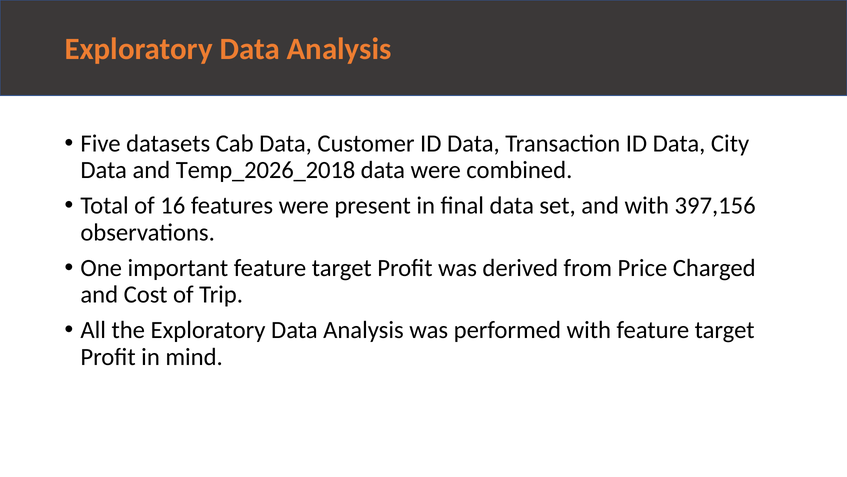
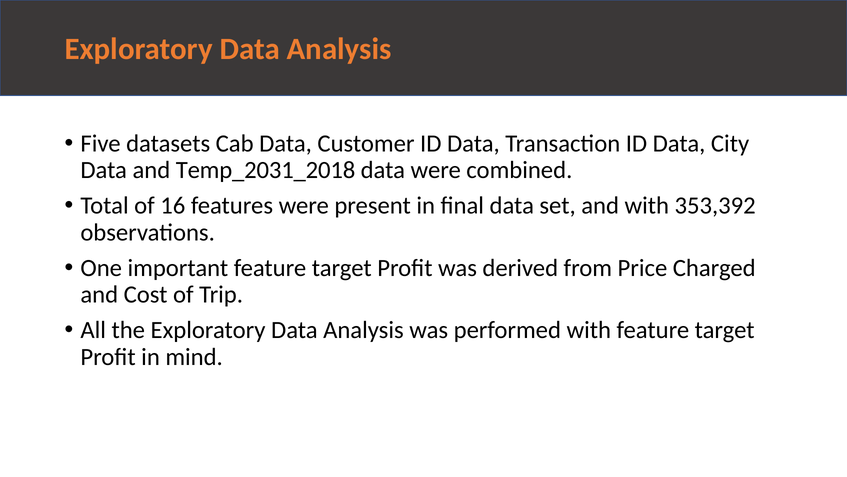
Temp_2026_2018: Temp_2026_2018 -> Temp_2031_2018
397,156: 397,156 -> 353,392
